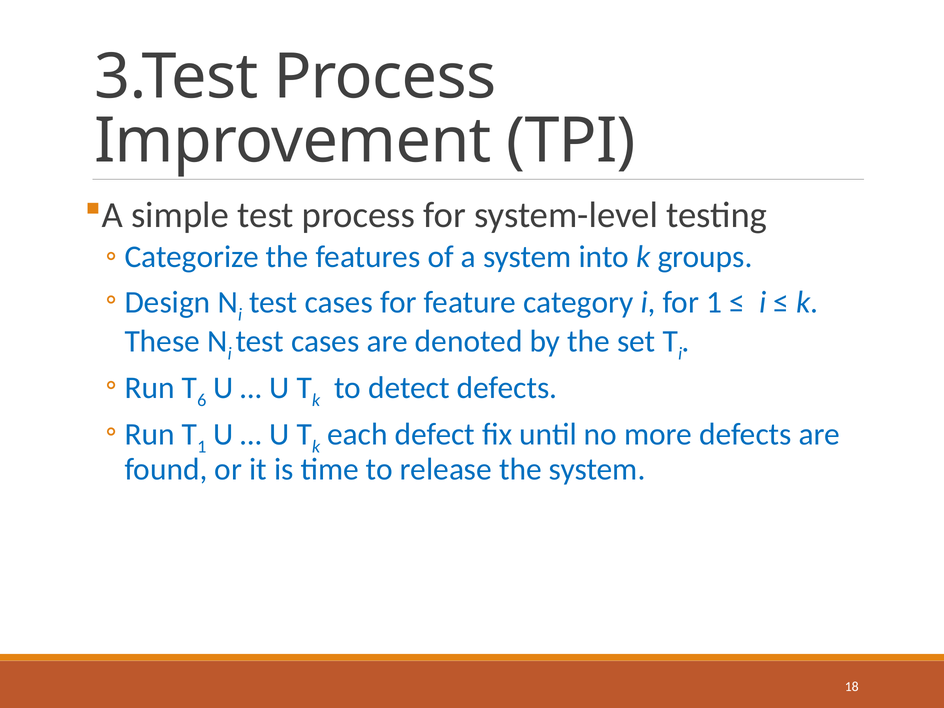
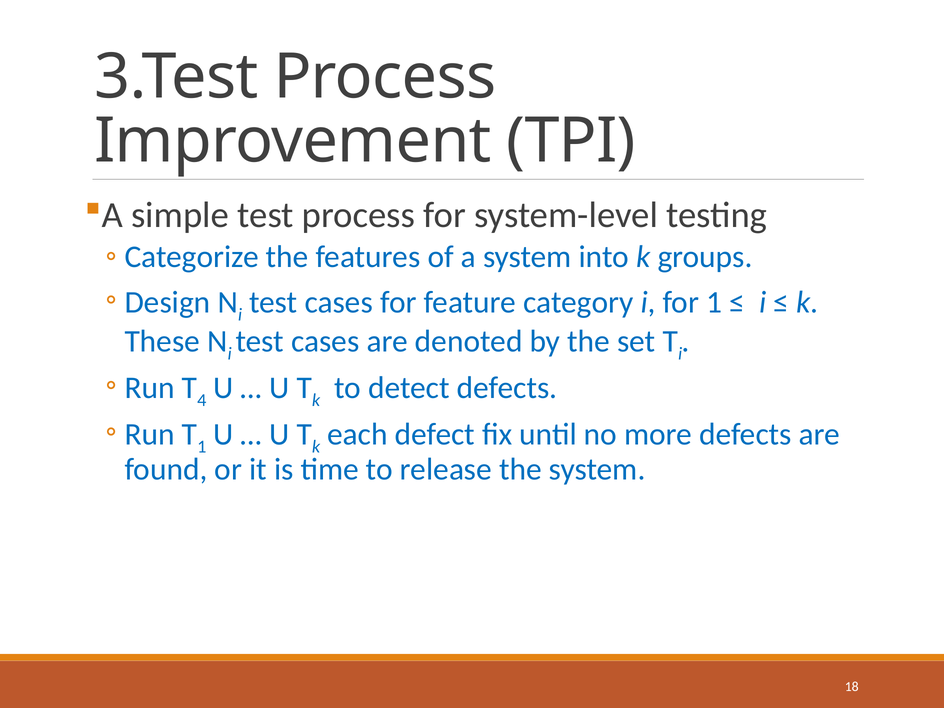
6: 6 -> 4
